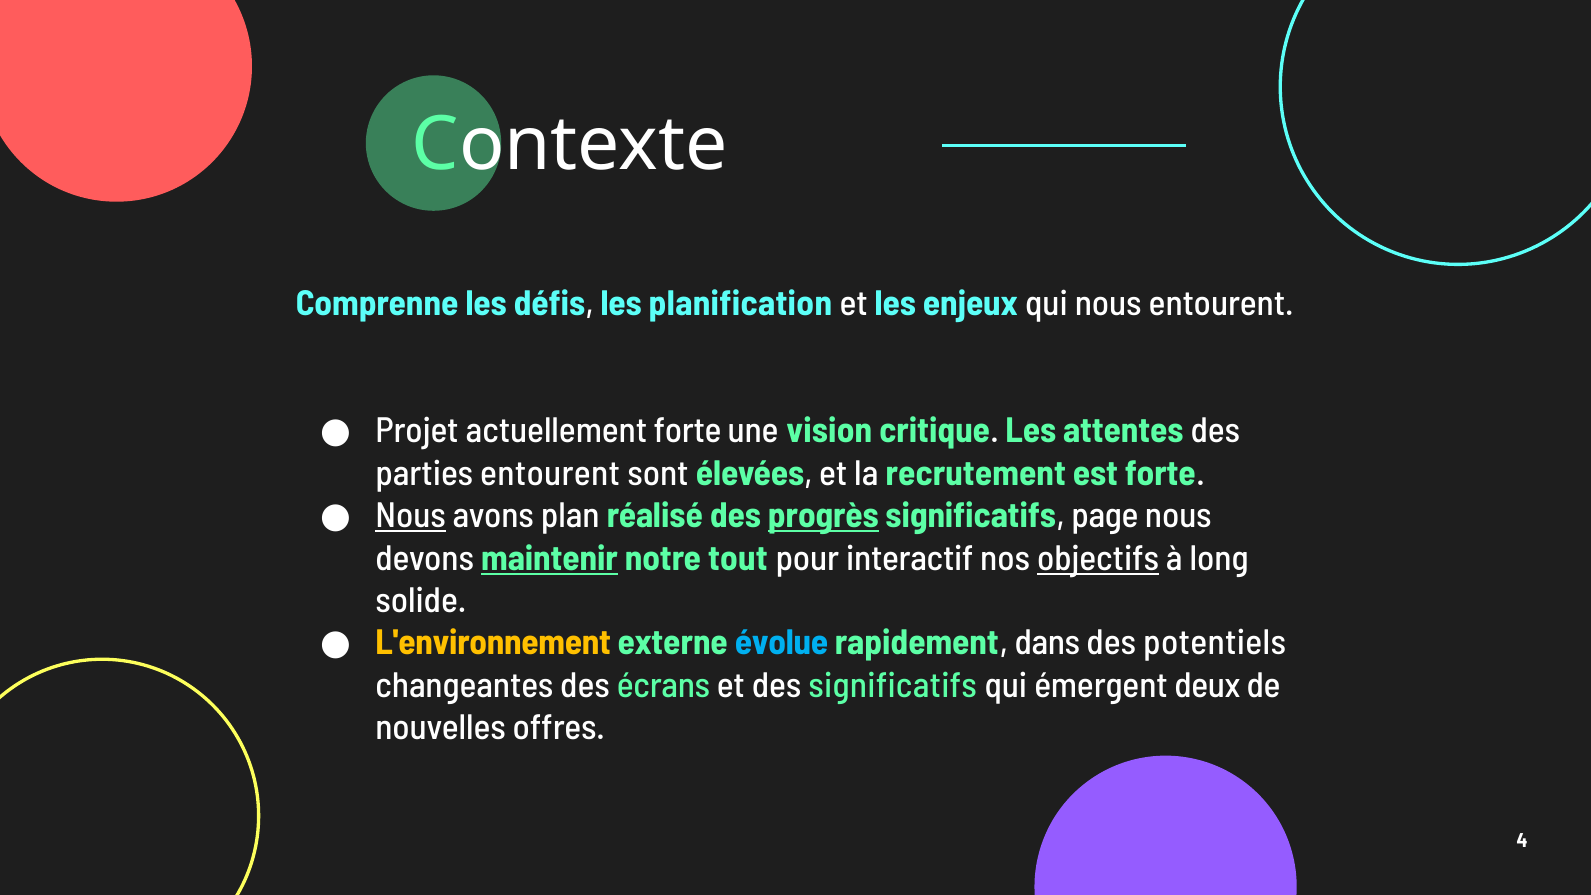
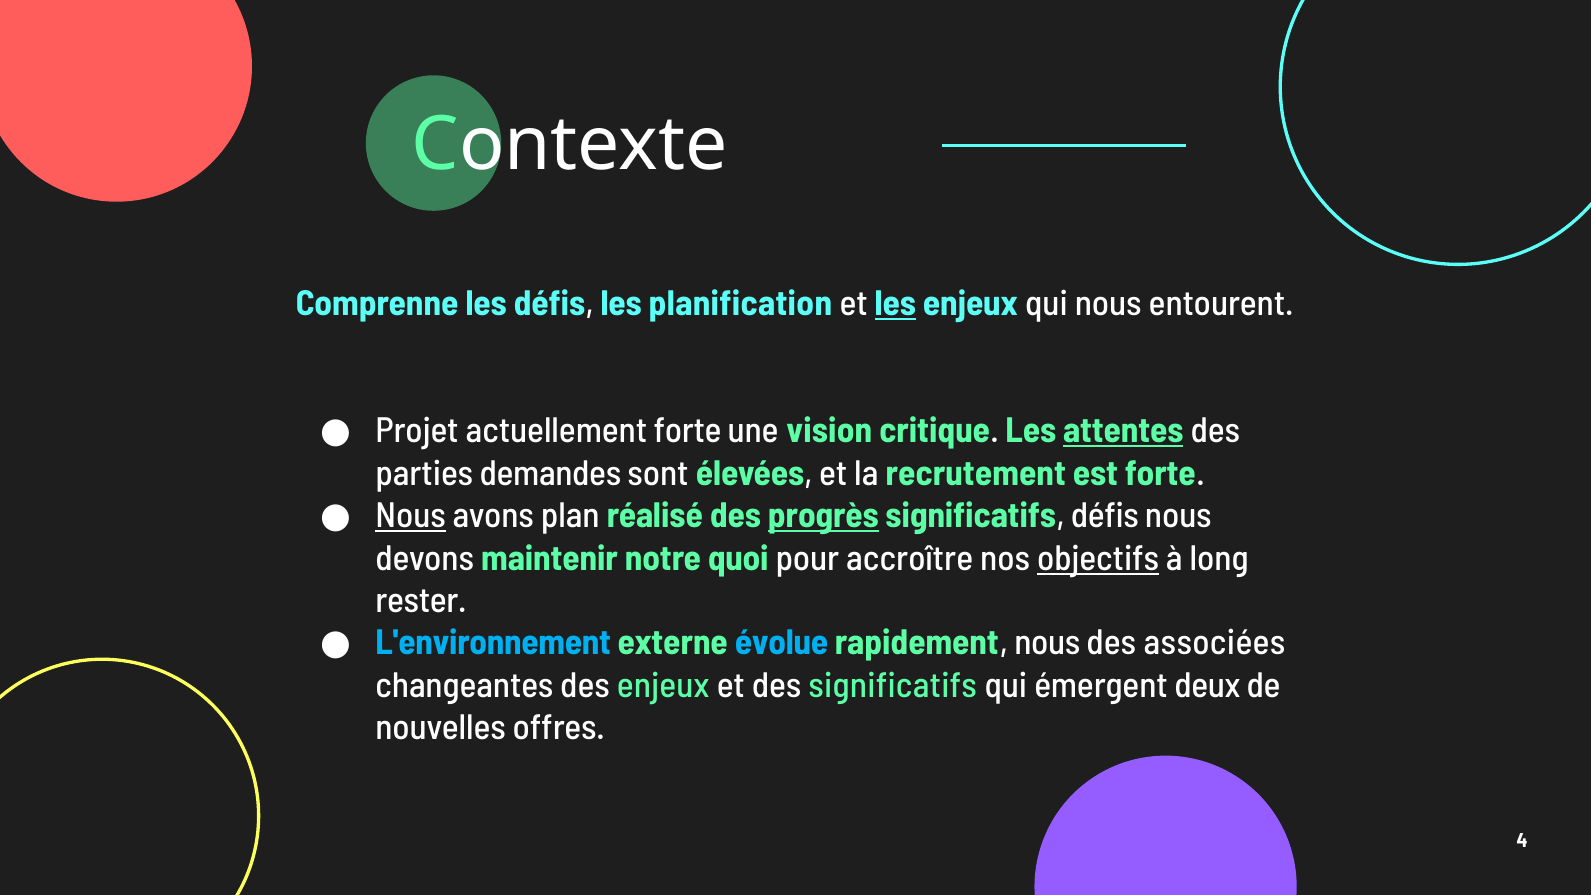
les at (895, 304) underline: none -> present
attentes underline: none -> present
parties entourent: entourent -> demandes
significatifs page: page -> défis
maintenir underline: present -> none
tout: tout -> quoi
interactif: interactif -> accroître
solide: solide -> rester
L'environnement colour: yellow -> light blue
rapidement dans: dans -> nous
potentiels: potentiels -> associées
des écrans: écrans -> enjeux
